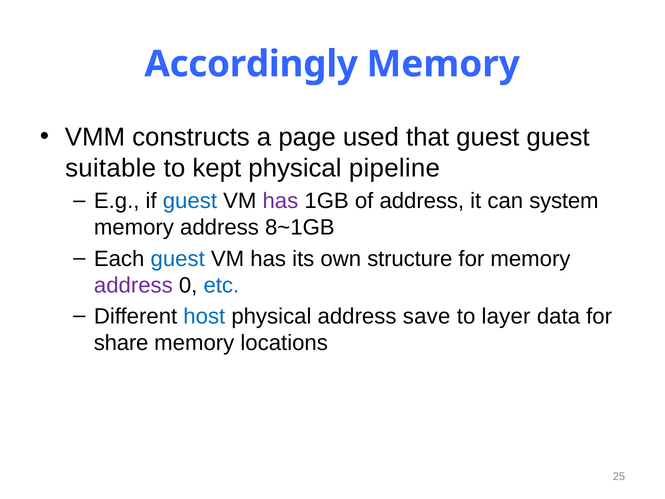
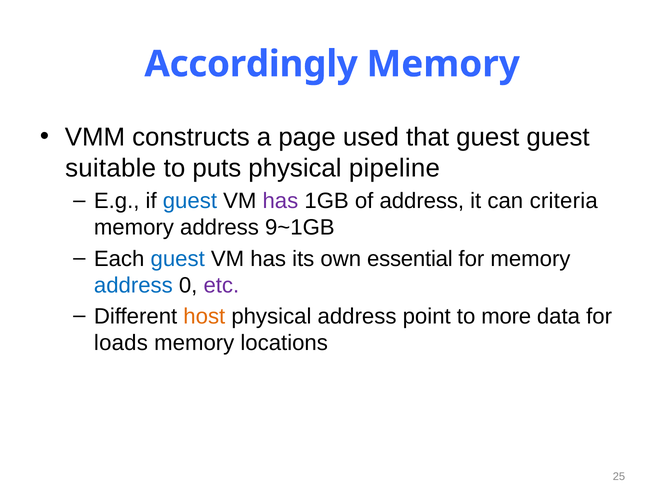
kept: kept -> puts
system: system -> criteria
8~1GB: 8~1GB -> 9~1GB
structure: structure -> essential
address at (133, 285) colour: purple -> blue
etc colour: blue -> purple
host colour: blue -> orange
save: save -> point
layer: layer -> more
share: share -> loads
